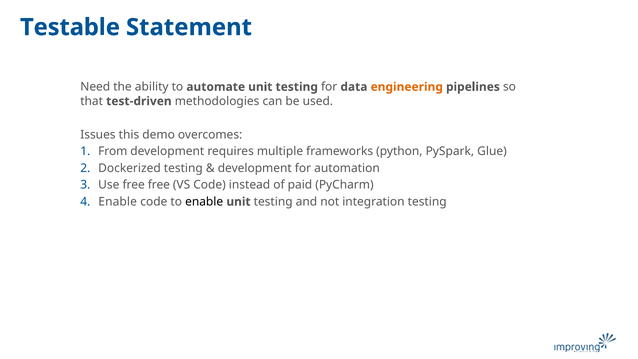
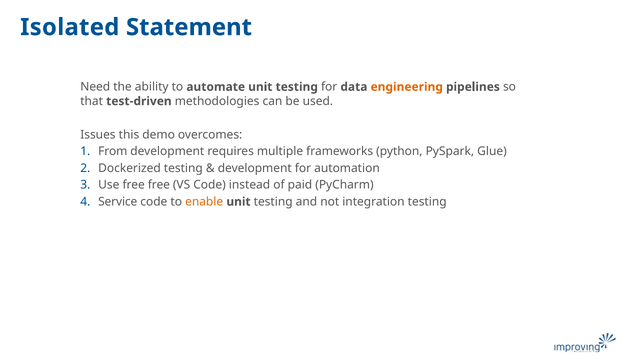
Testable: Testable -> Isolated
Enable at (118, 202): Enable -> Service
enable at (204, 202) colour: black -> orange
